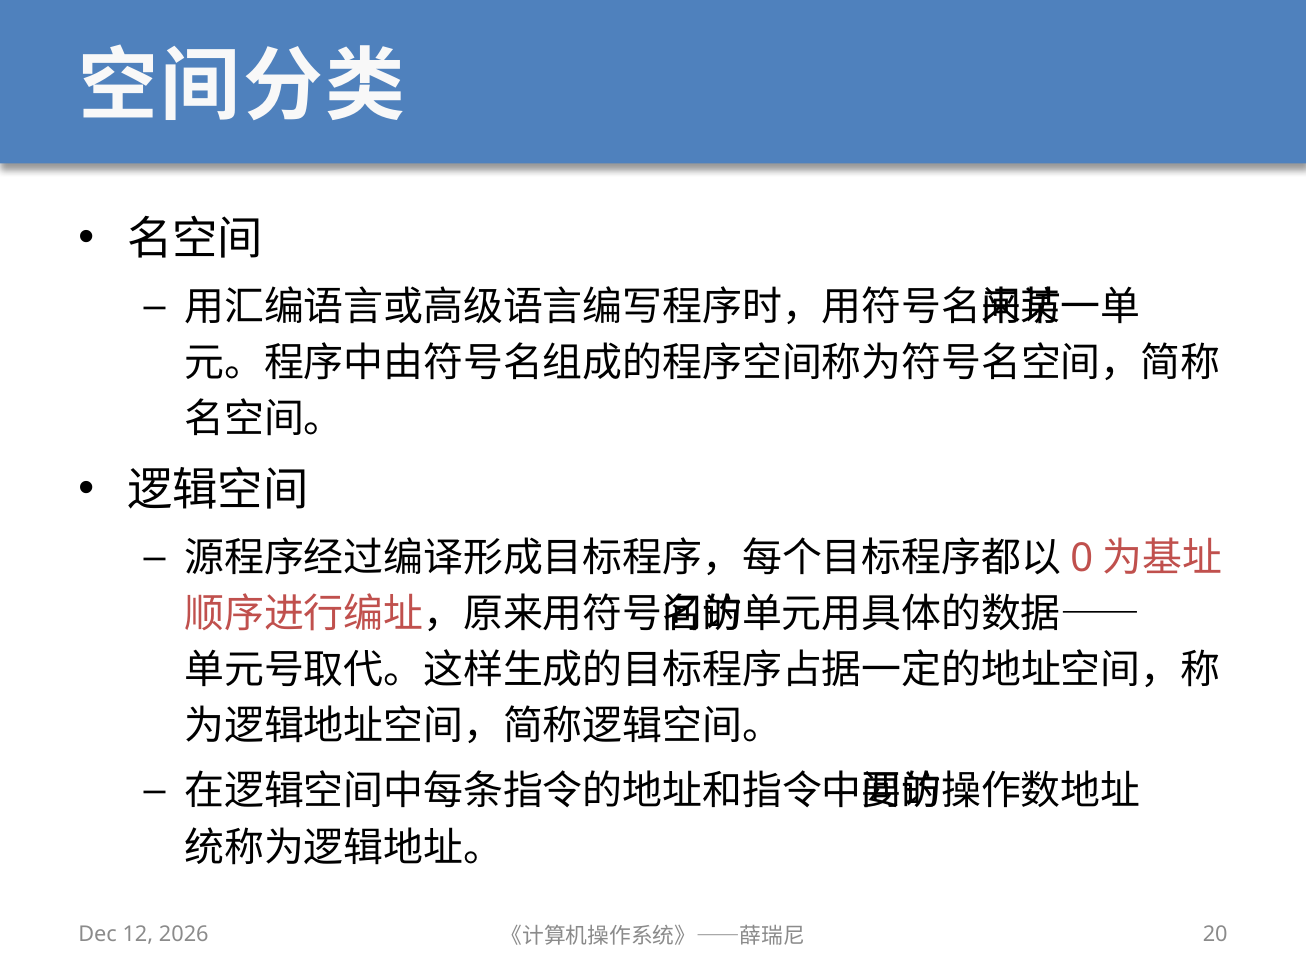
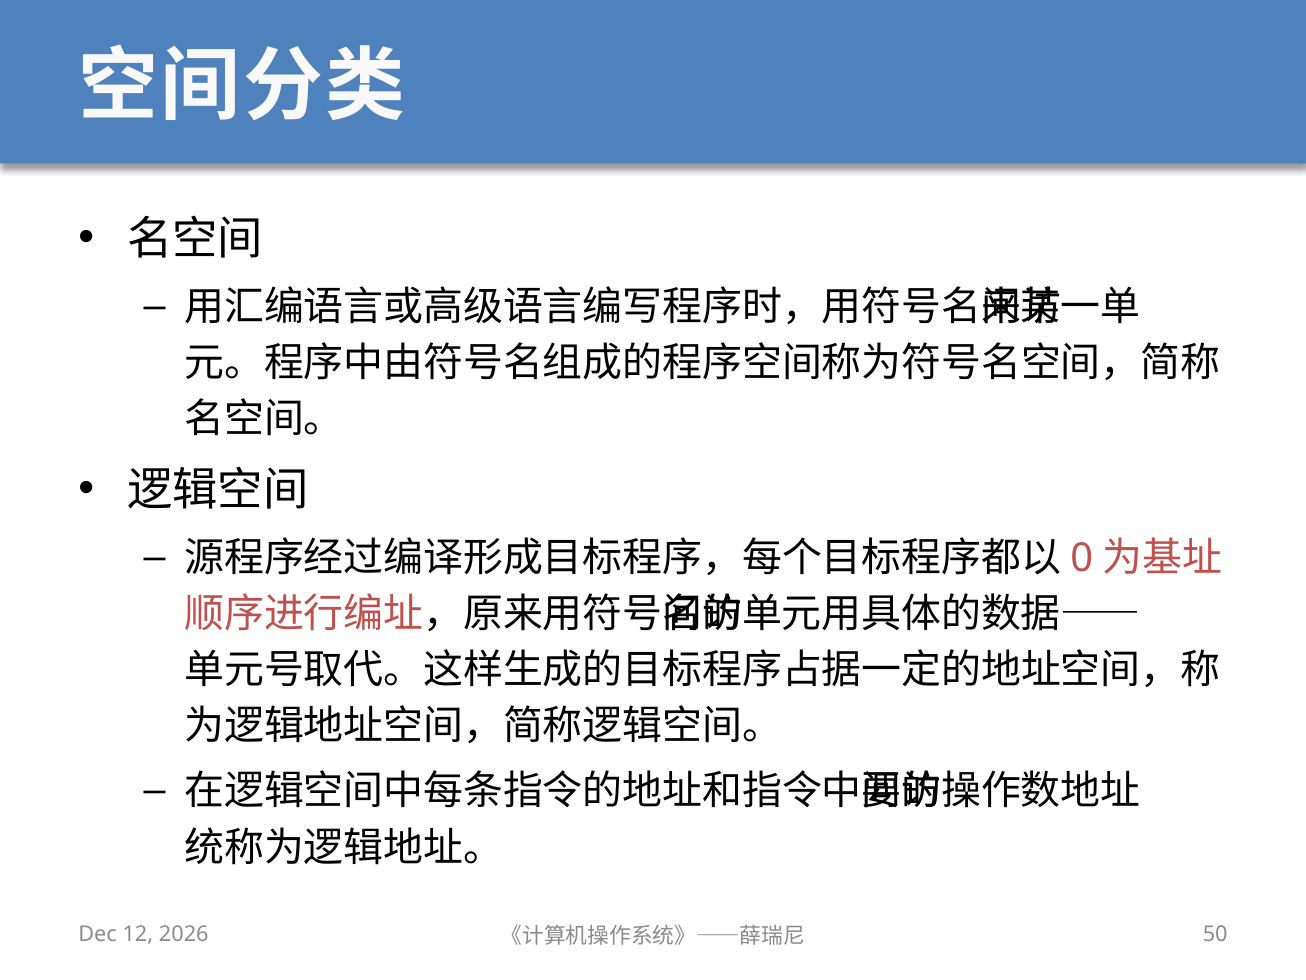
20: 20 -> 50
